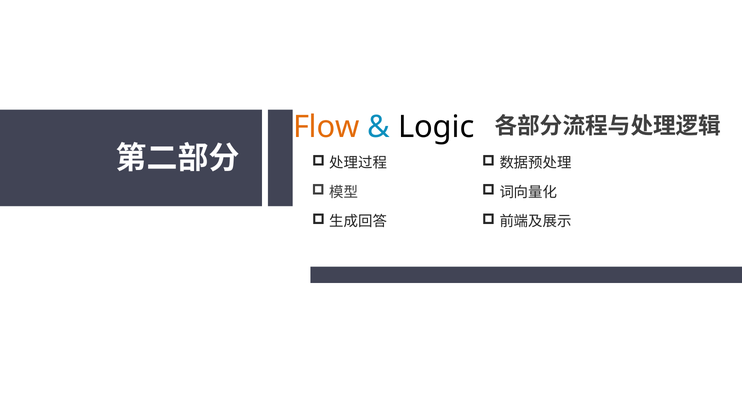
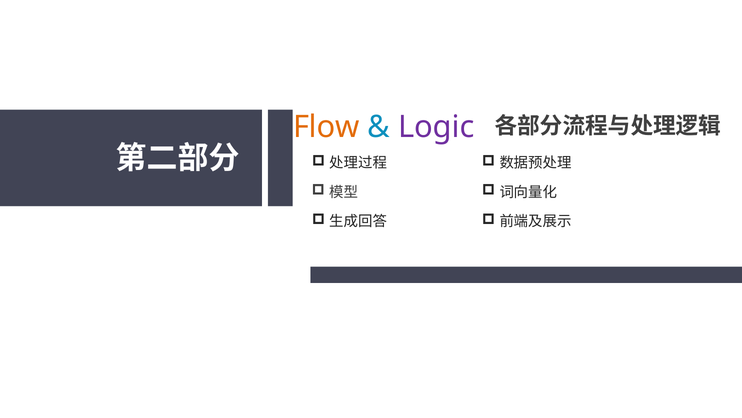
Logic colour: black -> purple
